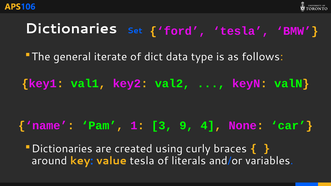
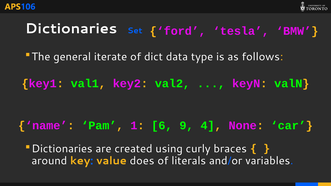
3: 3 -> 6
value tesla: tesla -> does
